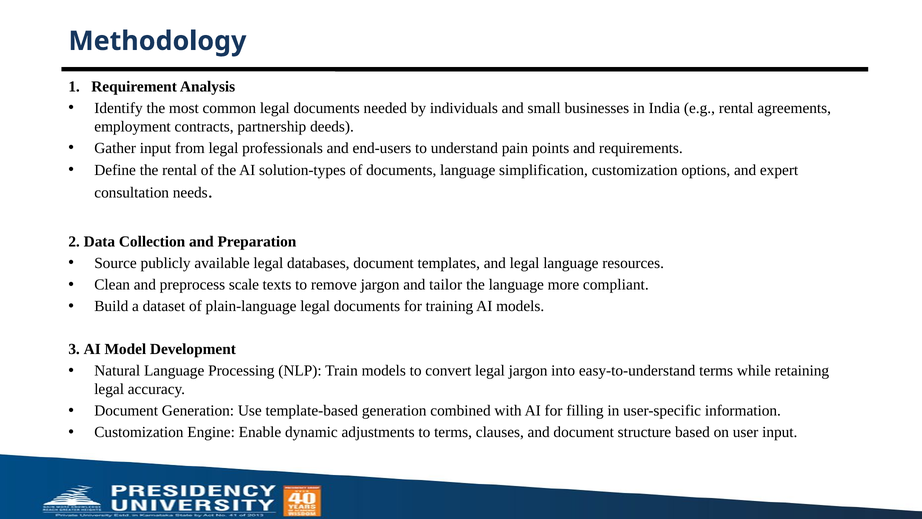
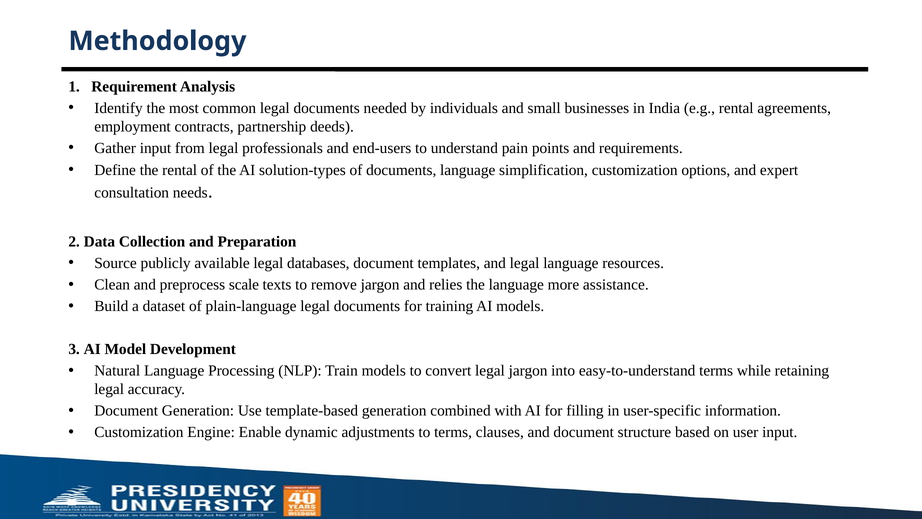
tailor: tailor -> relies
compliant: compliant -> assistance
